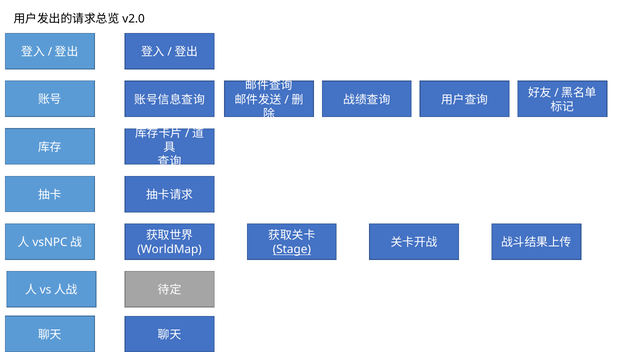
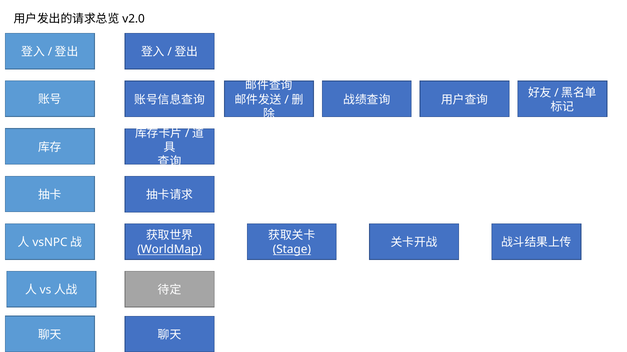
WorldMap underline: none -> present
